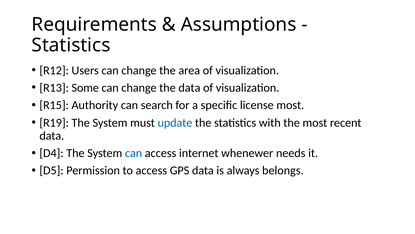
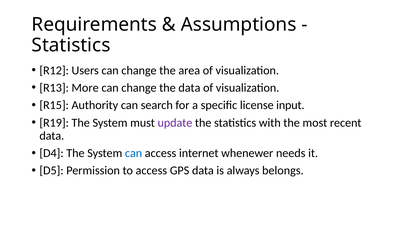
Some: Some -> More
license most: most -> input
update colour: blue -> purple
